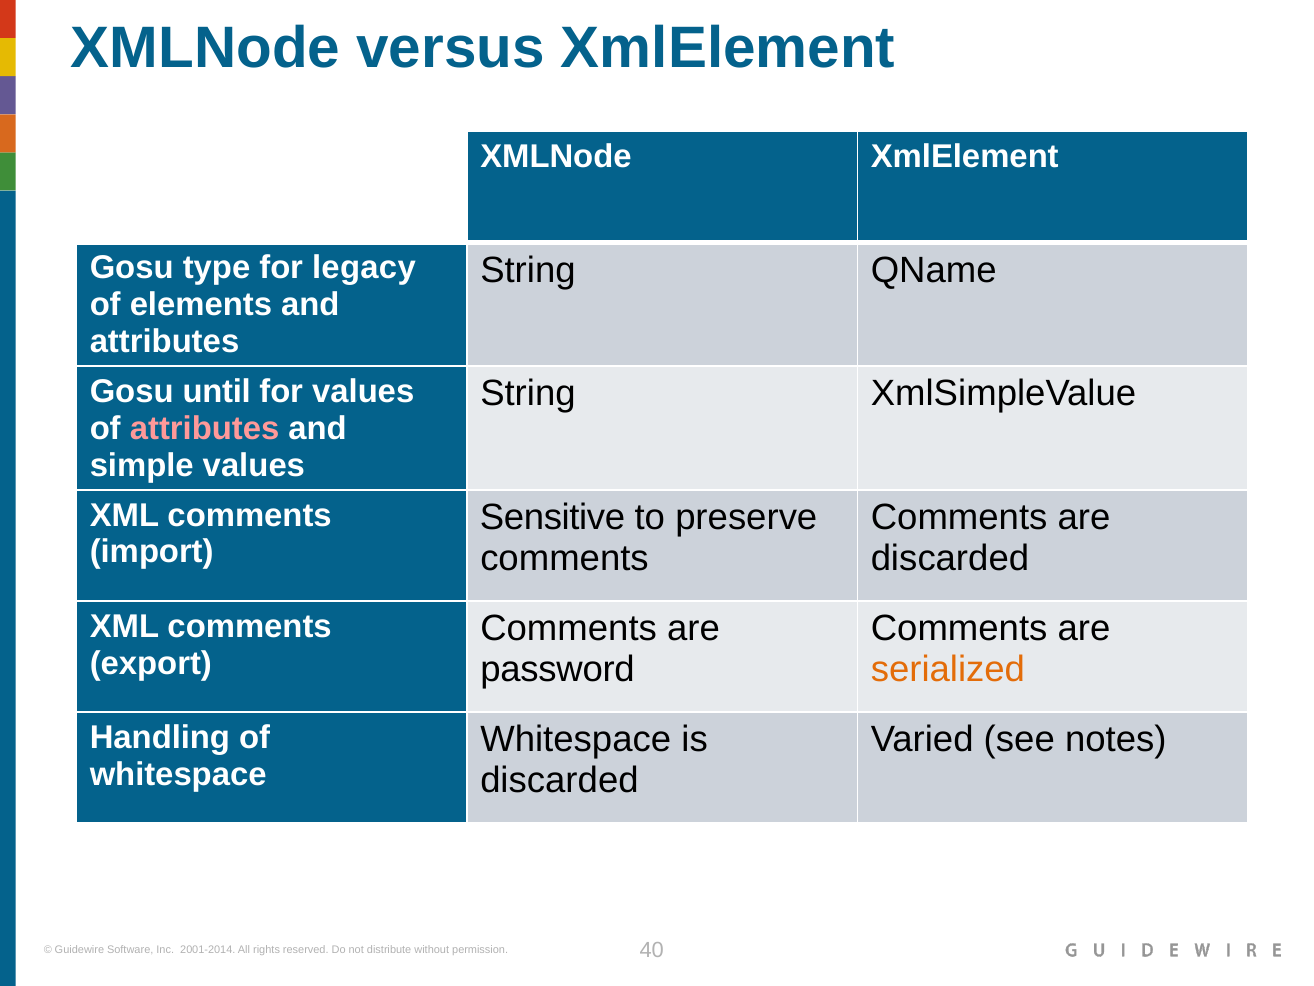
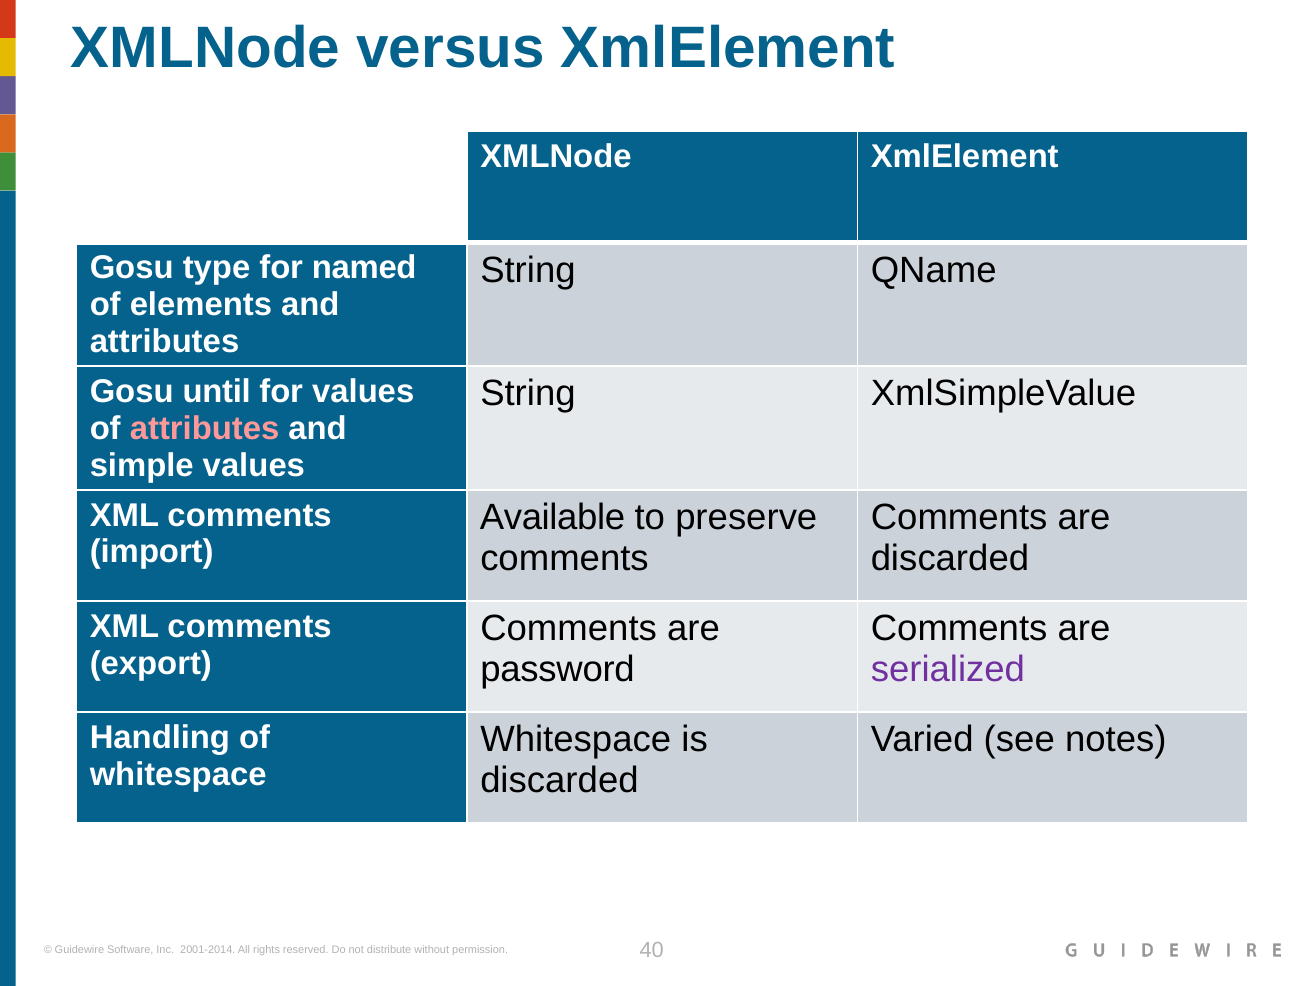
legacy: legacy -> named
Sensitive: Sensitive -> Available
serialized colour: orange -> purple
